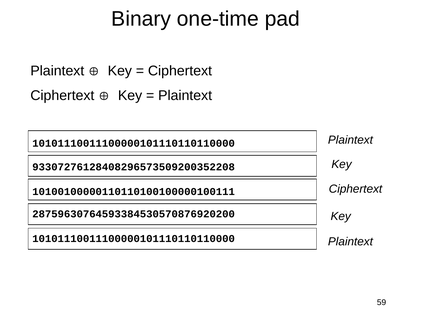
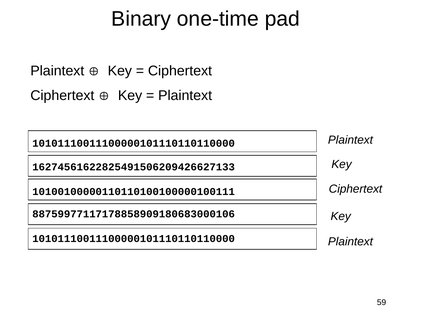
93307276128408296573509200352208: 93307276128408296573509200352208 -> 16274561622825491506209426627133
28759630764593384530570876920200: 28759630764593384530570876920200 -> 88759977117178858909180683000106
